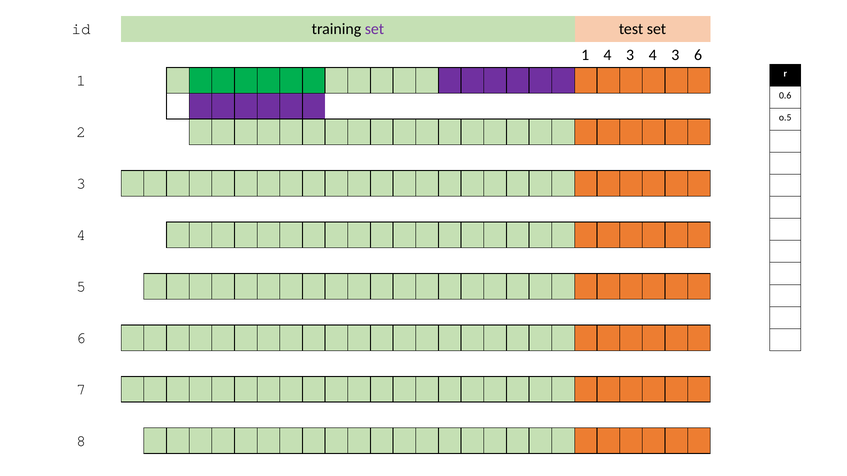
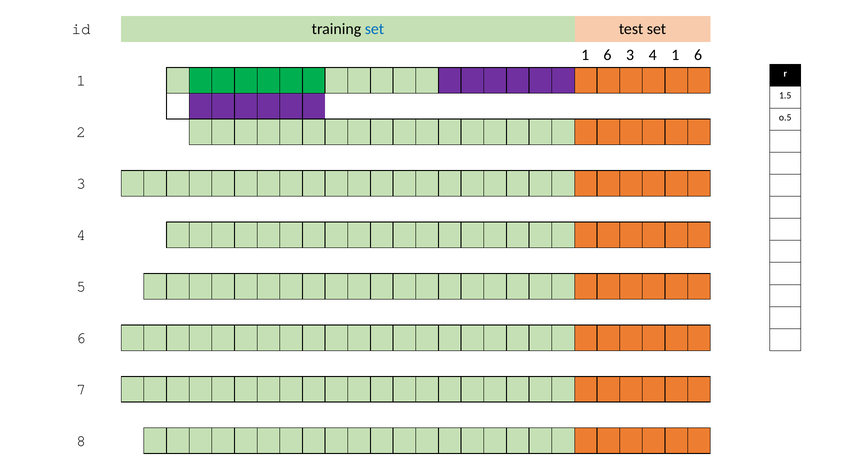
set at (374, 29) colour: purple -> blue
4 at (607, 55): 4 -> 6
3 4 3: 3 -> 1
0.6: 0.6 -> 1.5
